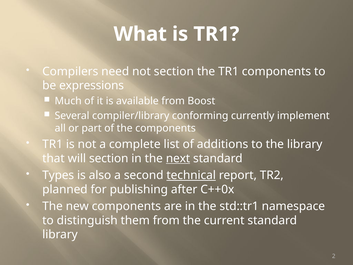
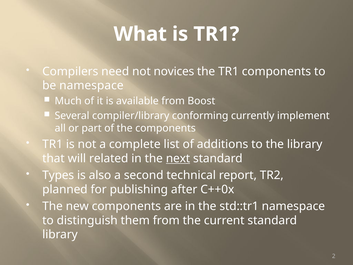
not section: section -> novices
be expressions: expressions -> namespace
will section: section -> related
technical underline: present -> none
